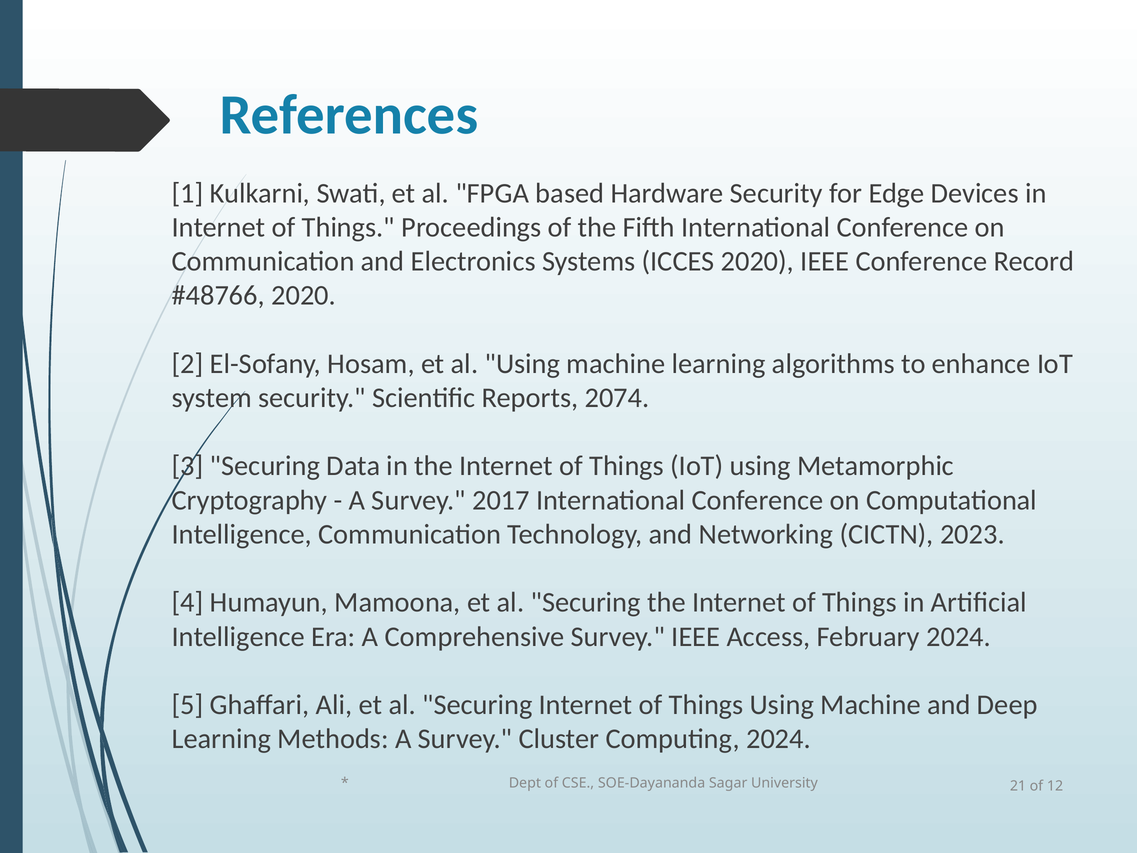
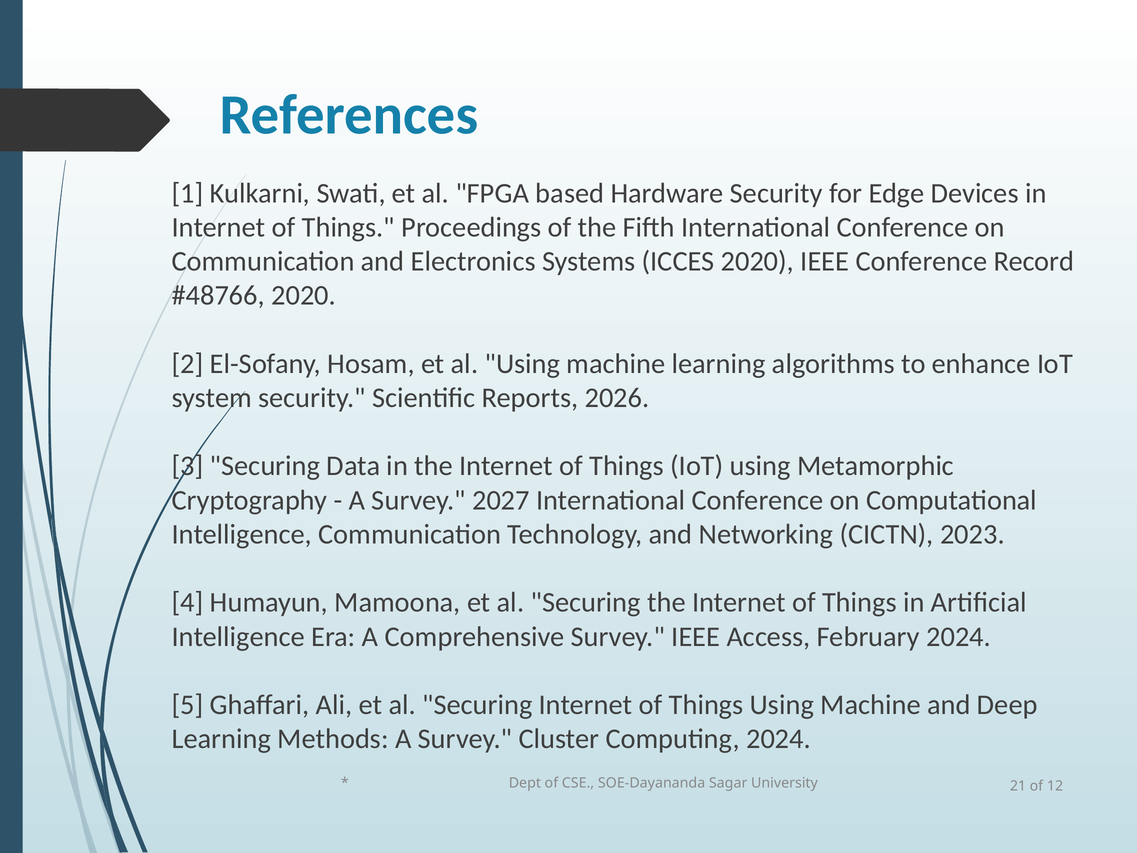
2074: 2074 -> 2026
2017: 2017 -> 2027
